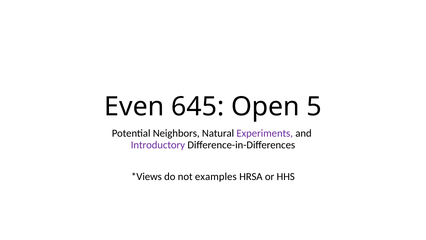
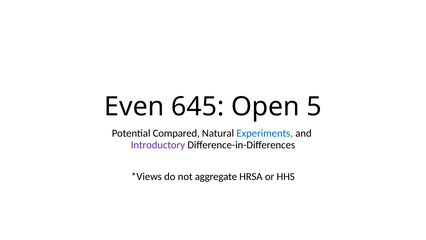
Neighbors: Neighbors -> Compared
Experiments colour: purple -> blue
examples: examples -> aggregate
